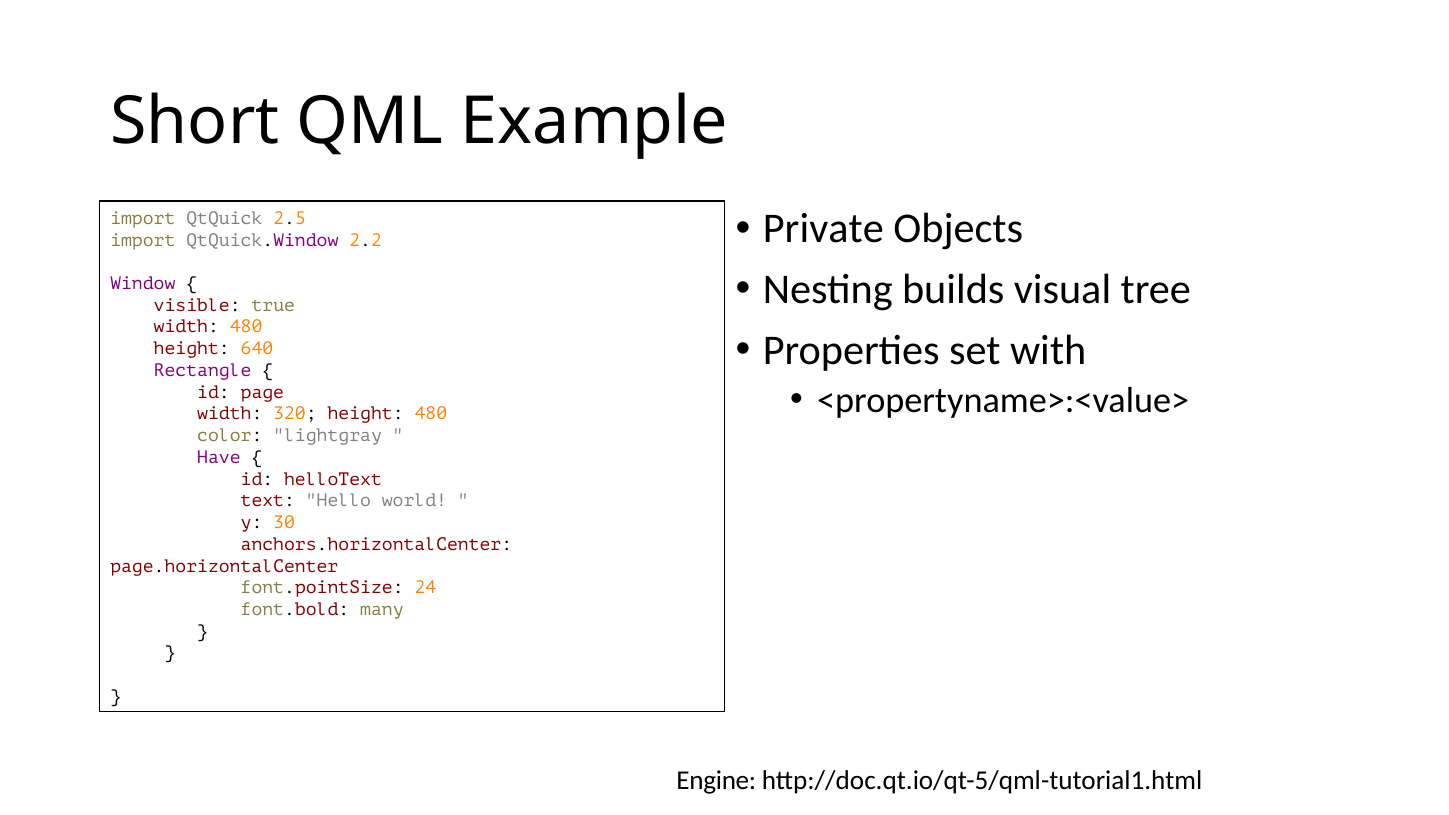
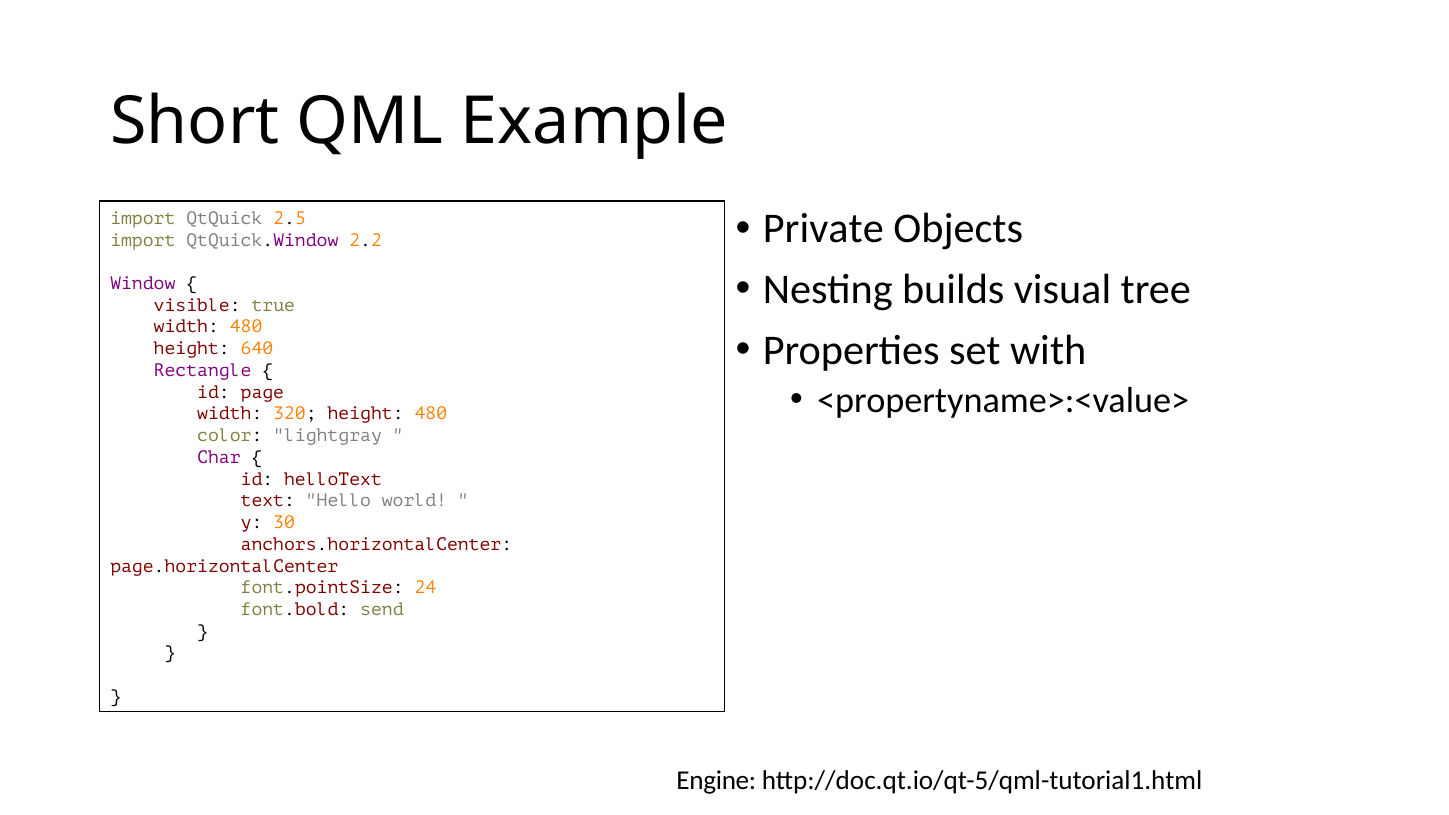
Have: Have -> Char
many: many -> send
